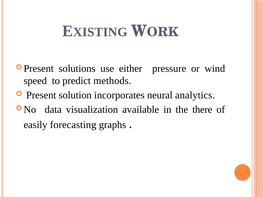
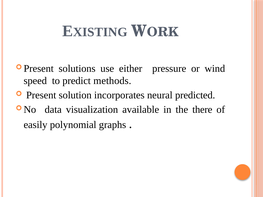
analytics: analytics -> predicted
forecasting: forecasting -> polynomial
